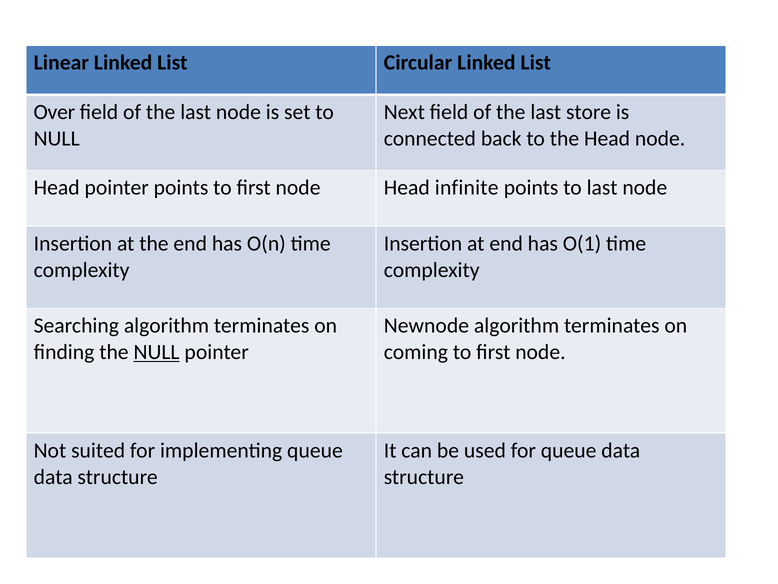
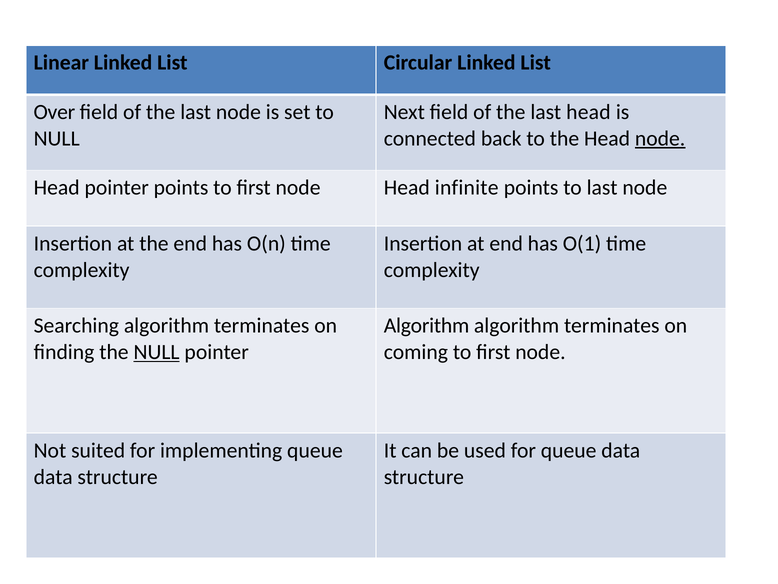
last store: store -> head
node at (660, 138) underline: none -> present
Newnode at (426, 325): Newnode -> Algorithm
